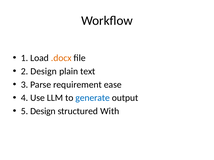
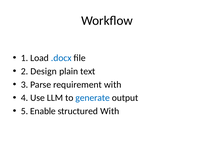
.docx colour: orange -> blue
requirement ease: ease -> with
5 Design: Design -> Enable
